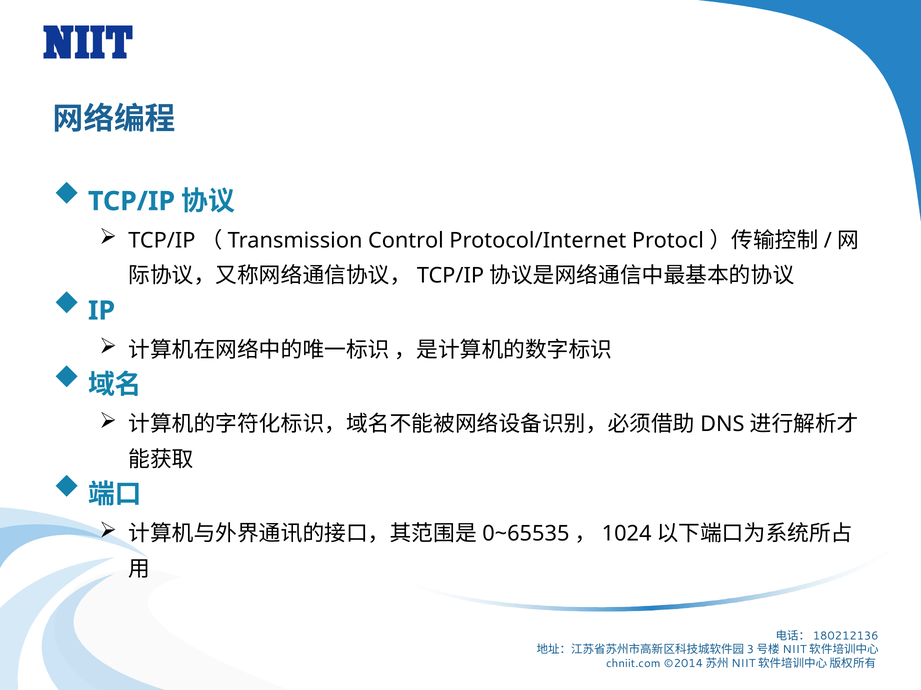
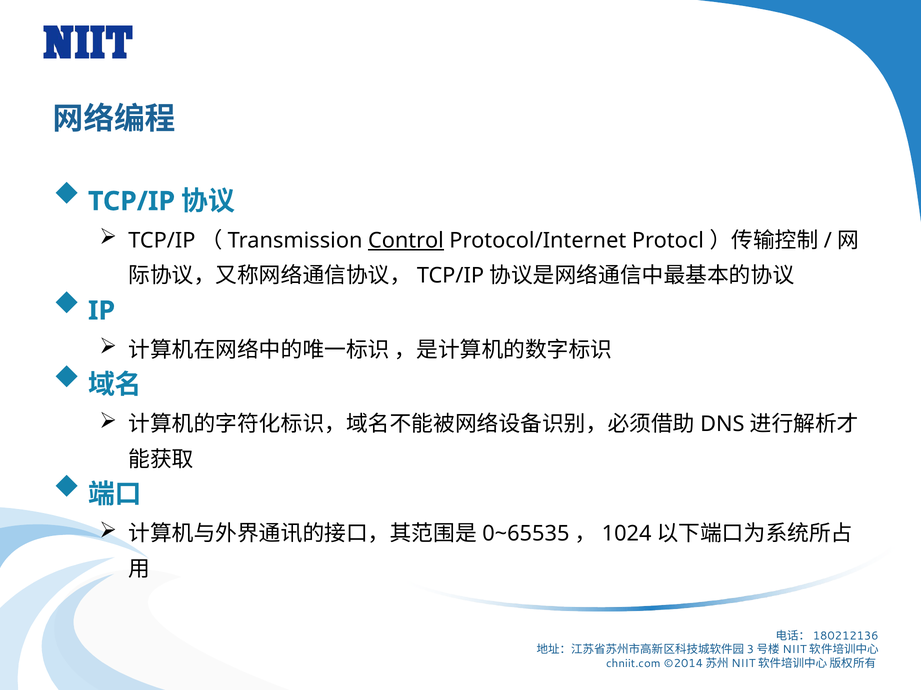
Control underline: none -> present
